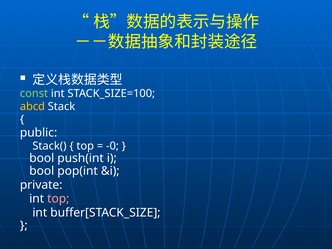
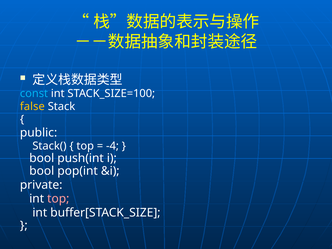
const colour: light green -> light blue
abcd: abcd -> false
-0: -0 -> -4
